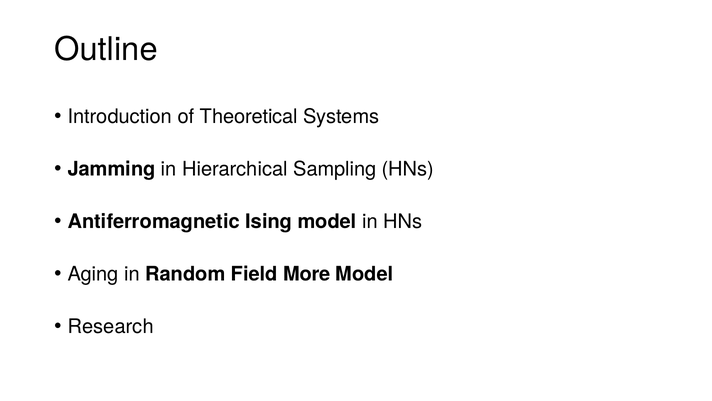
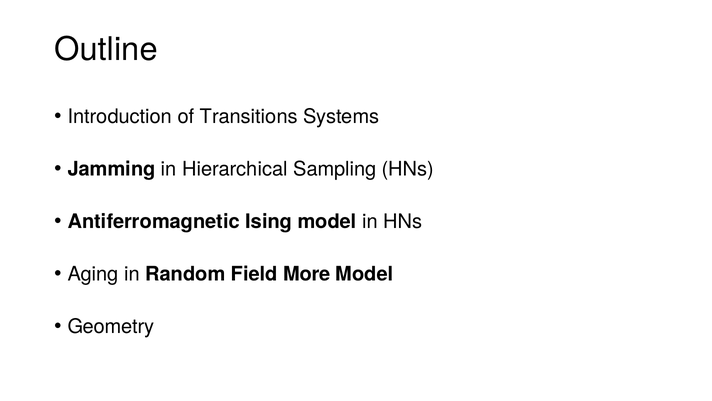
Theoretical: Theoretical -> Transitions
Research: Research -> Geometry
